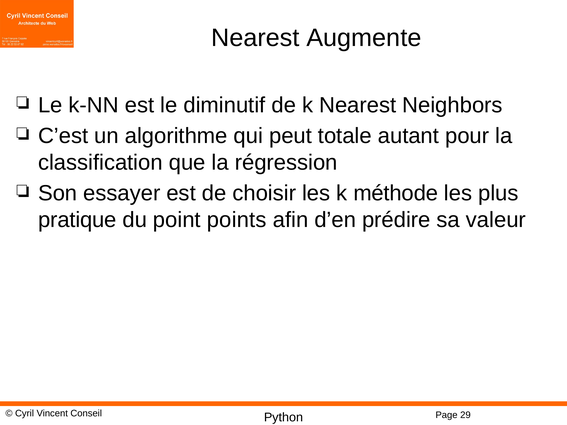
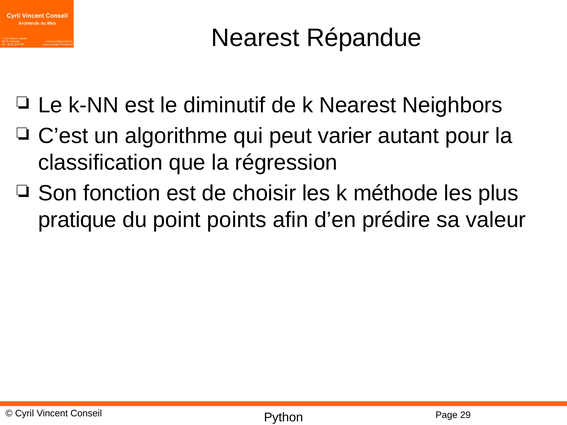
Augmente: Augmente -> Répandue
totale: totale -> varier
essayer: essayer -> fonction
